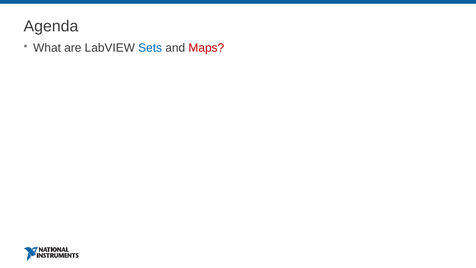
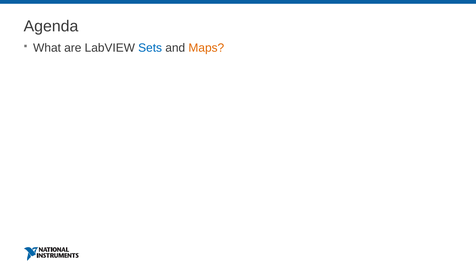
Maps colour: red -> orange
